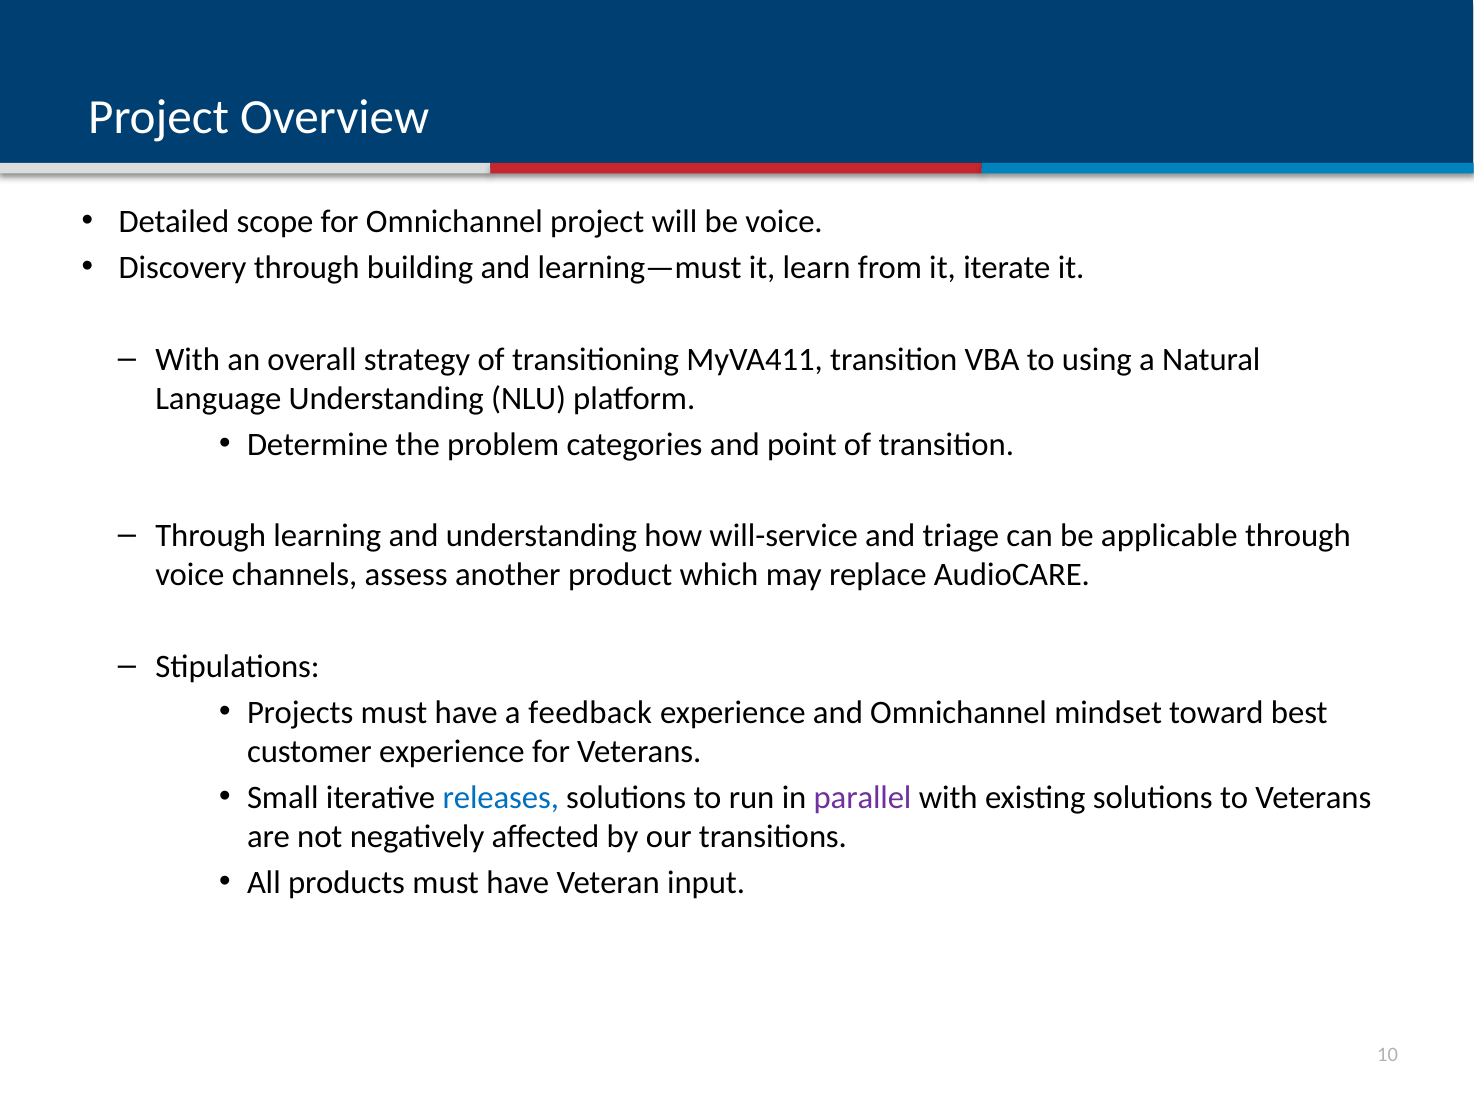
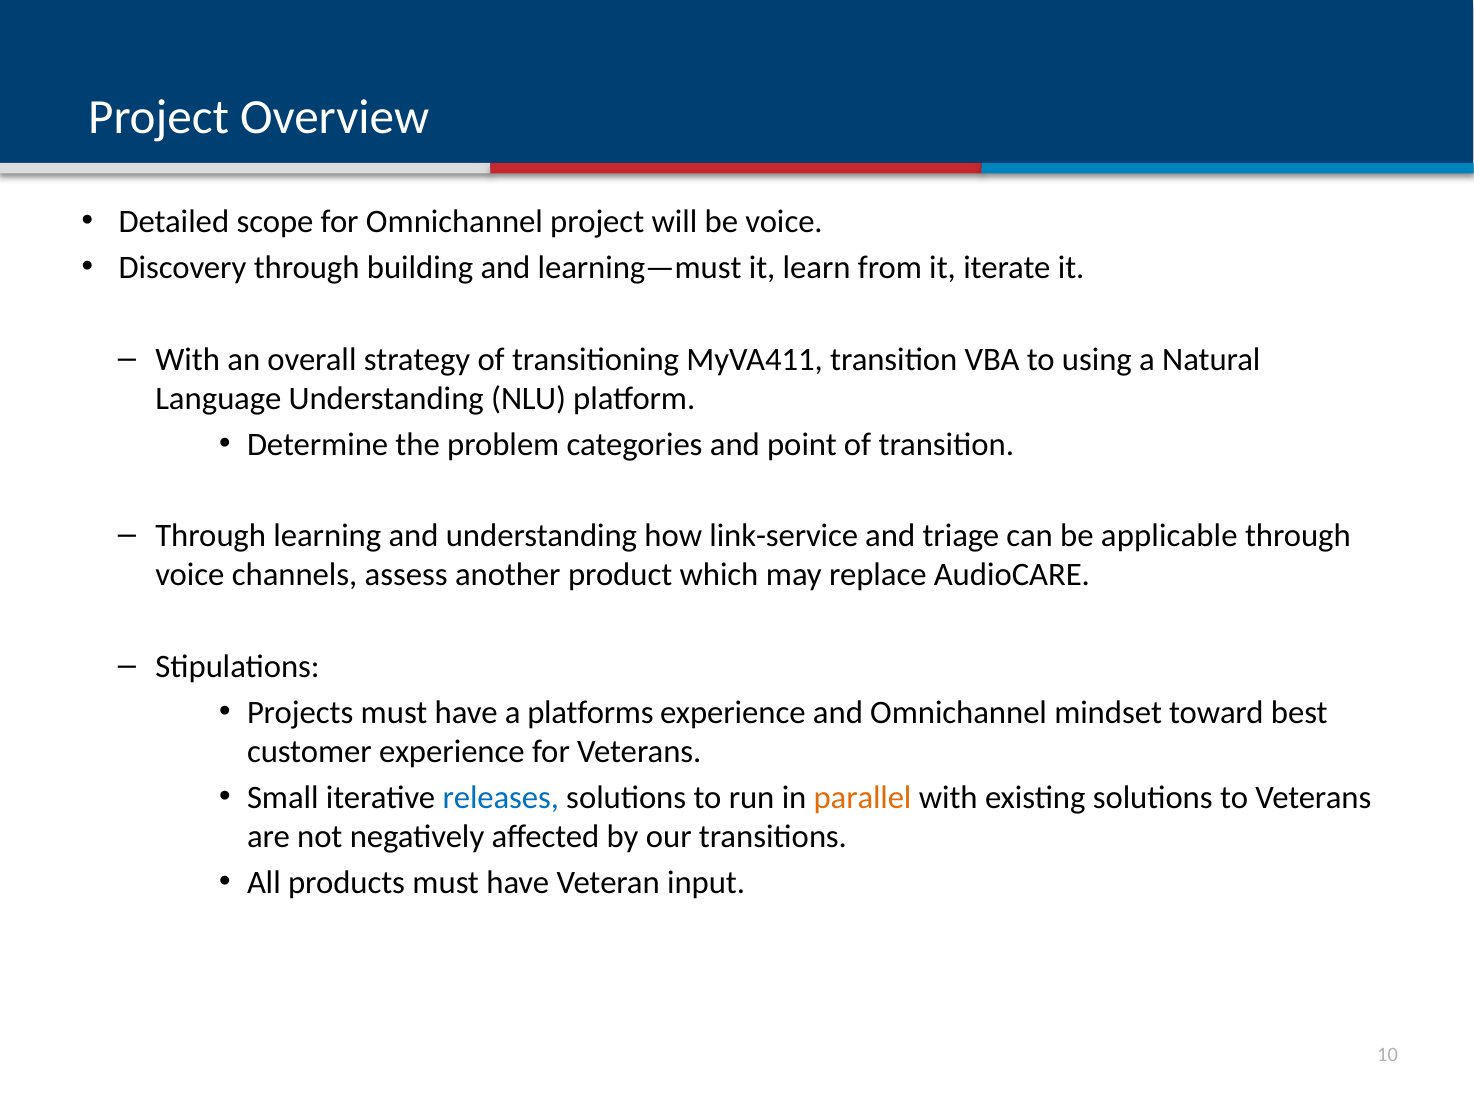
will-service: will-service -> link-service
feedback: feedback -> platforms
parallel colour: purple -> orange
